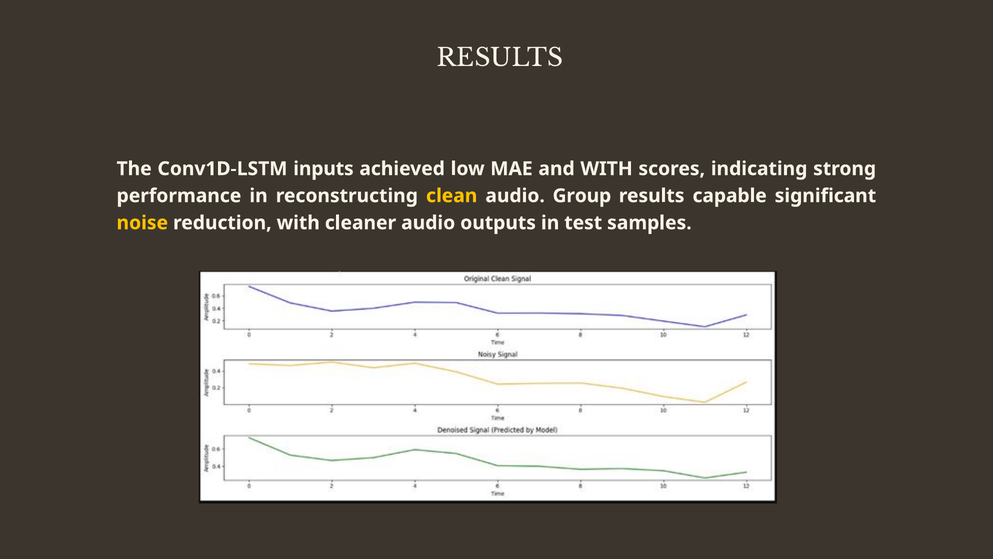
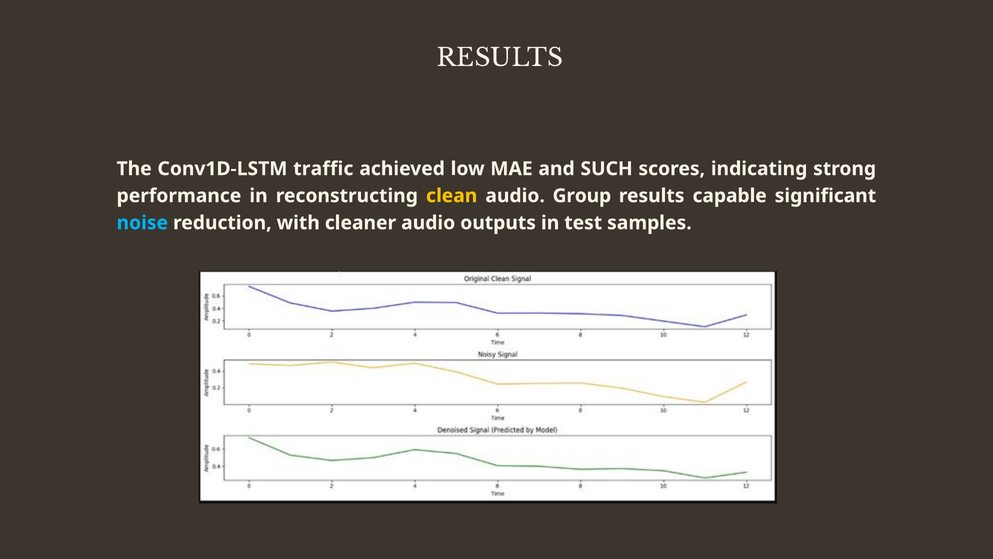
inputs: inputs -> traffic
and WITH: WITH -> SUCH
noise colour: yellow -> light blue
